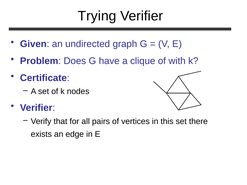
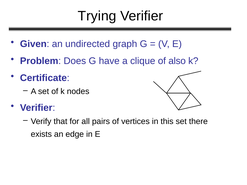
with: with -> also
